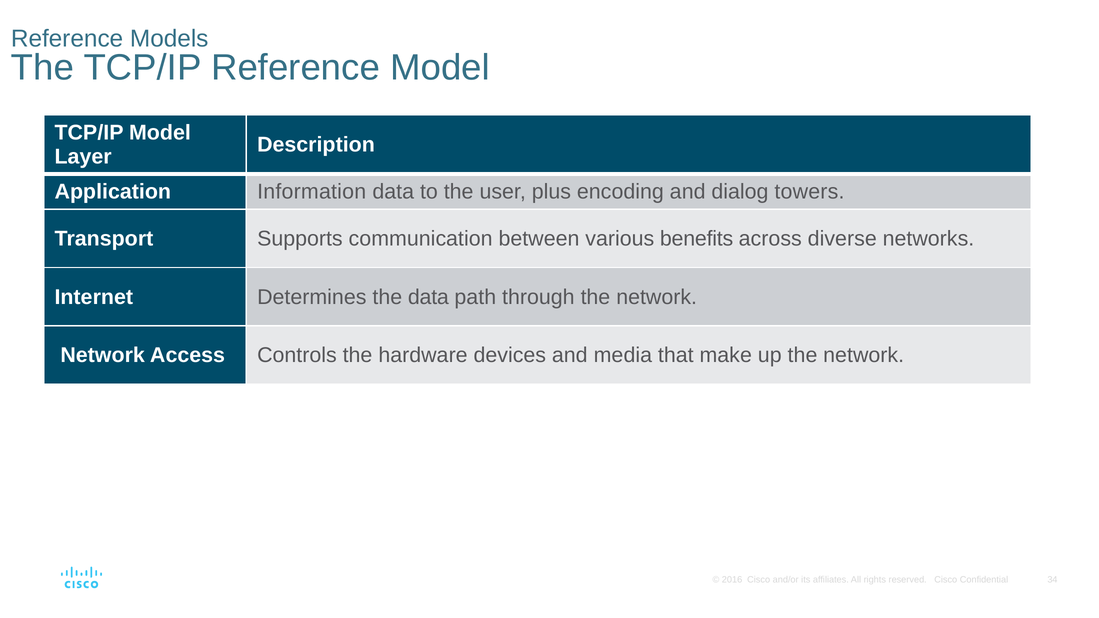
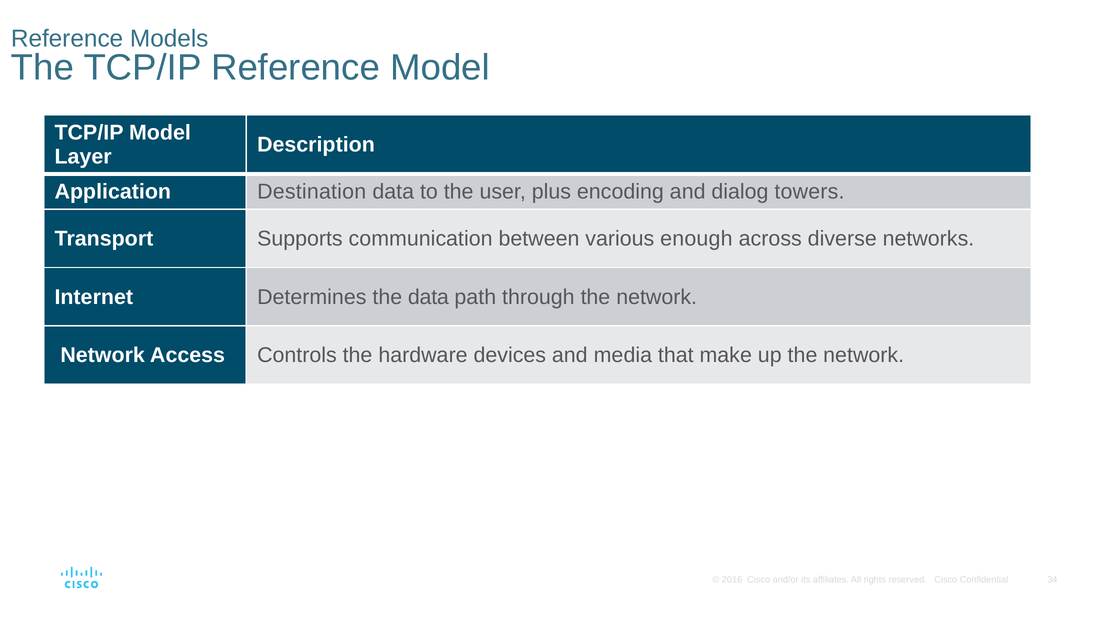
Information: Information -> Destination
benefits: benefits -> enough
